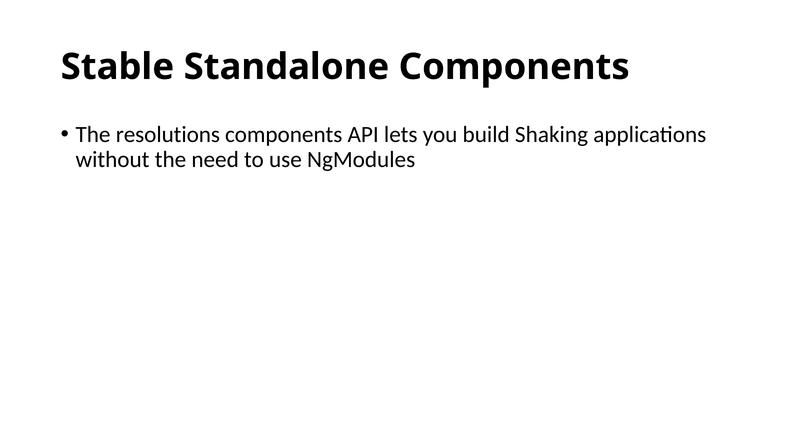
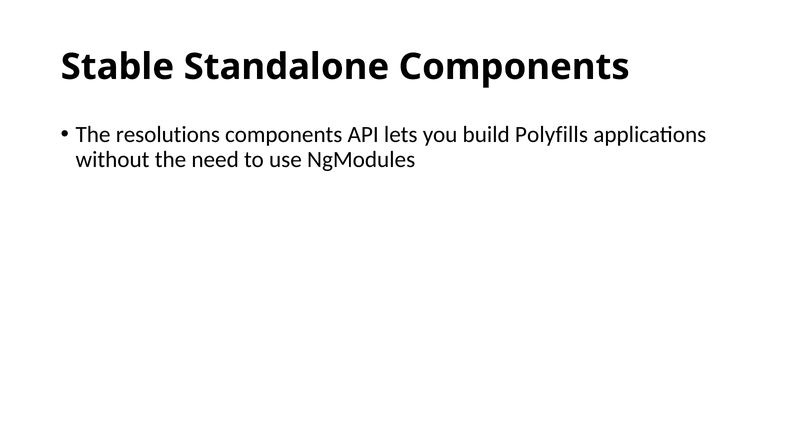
Shaking: Shaking -> Polyfills
